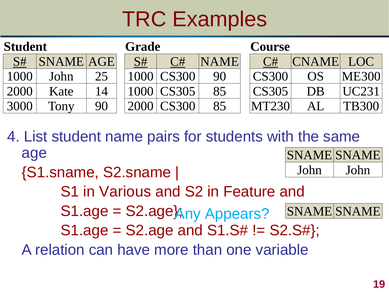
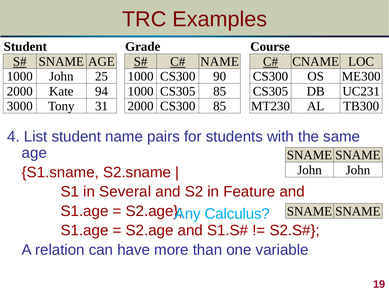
14: 14 -> 94
Tony 90: 90 -> 31
Various: Various -> Several
Appears: Appears -> Calculus
